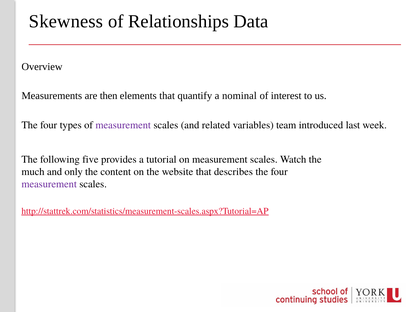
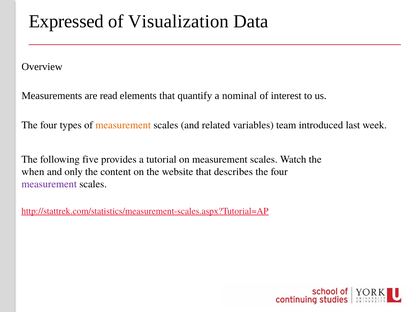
Skewness: Skewness -> Expressed
Relationships: Relationships -> Visualization
then: then -> read
measurement at (123, 125) colour: purple -> orange
much: much -> when
